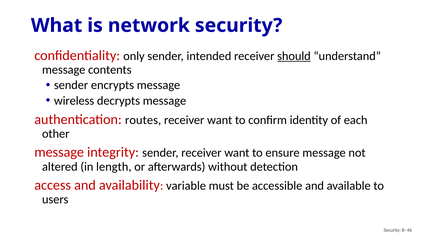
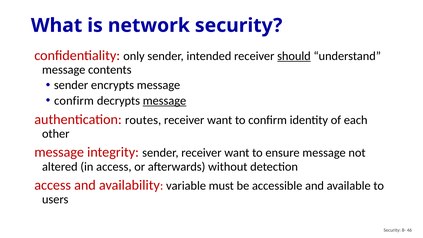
wireless at (74, 101): wireless -> confirm
message at (164, 101) underline: none -> present
in length: length -> access
